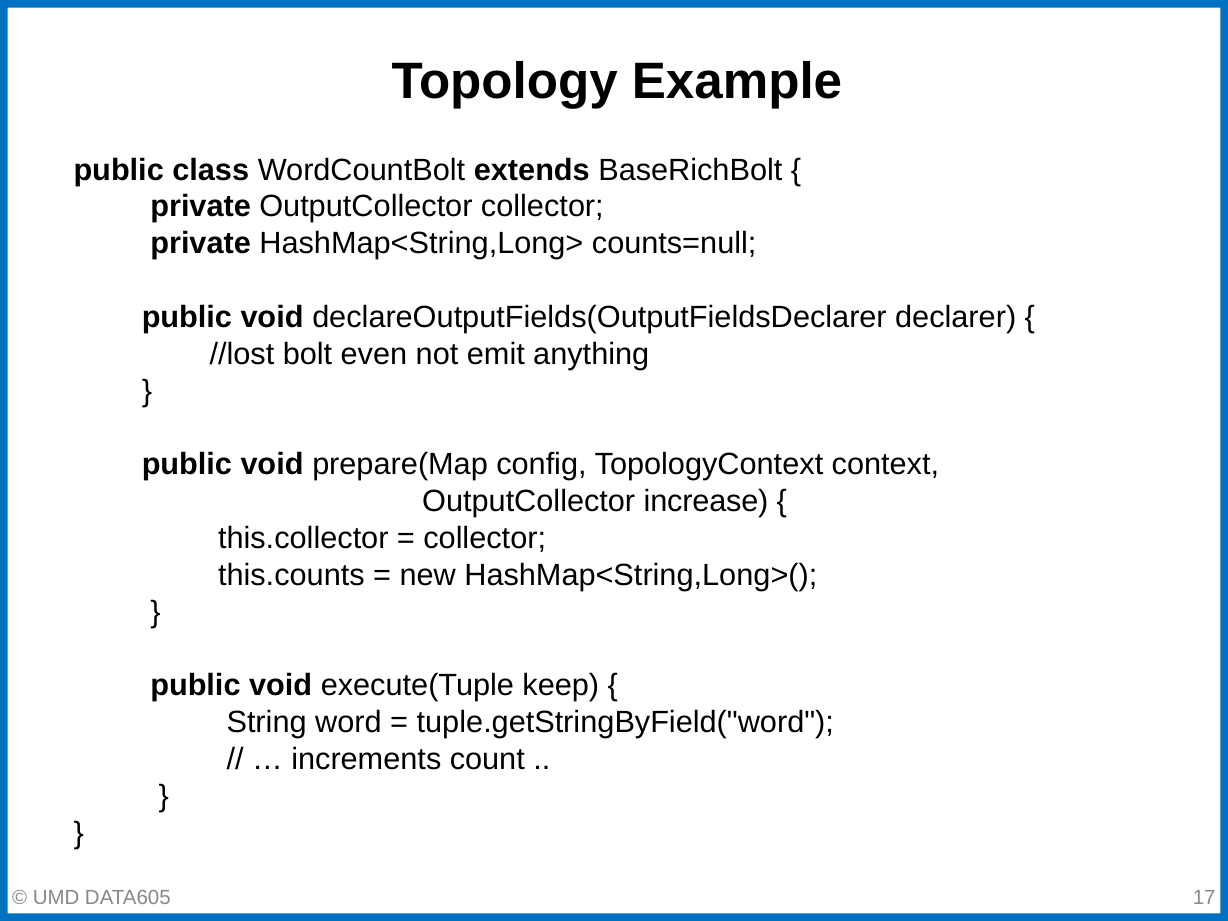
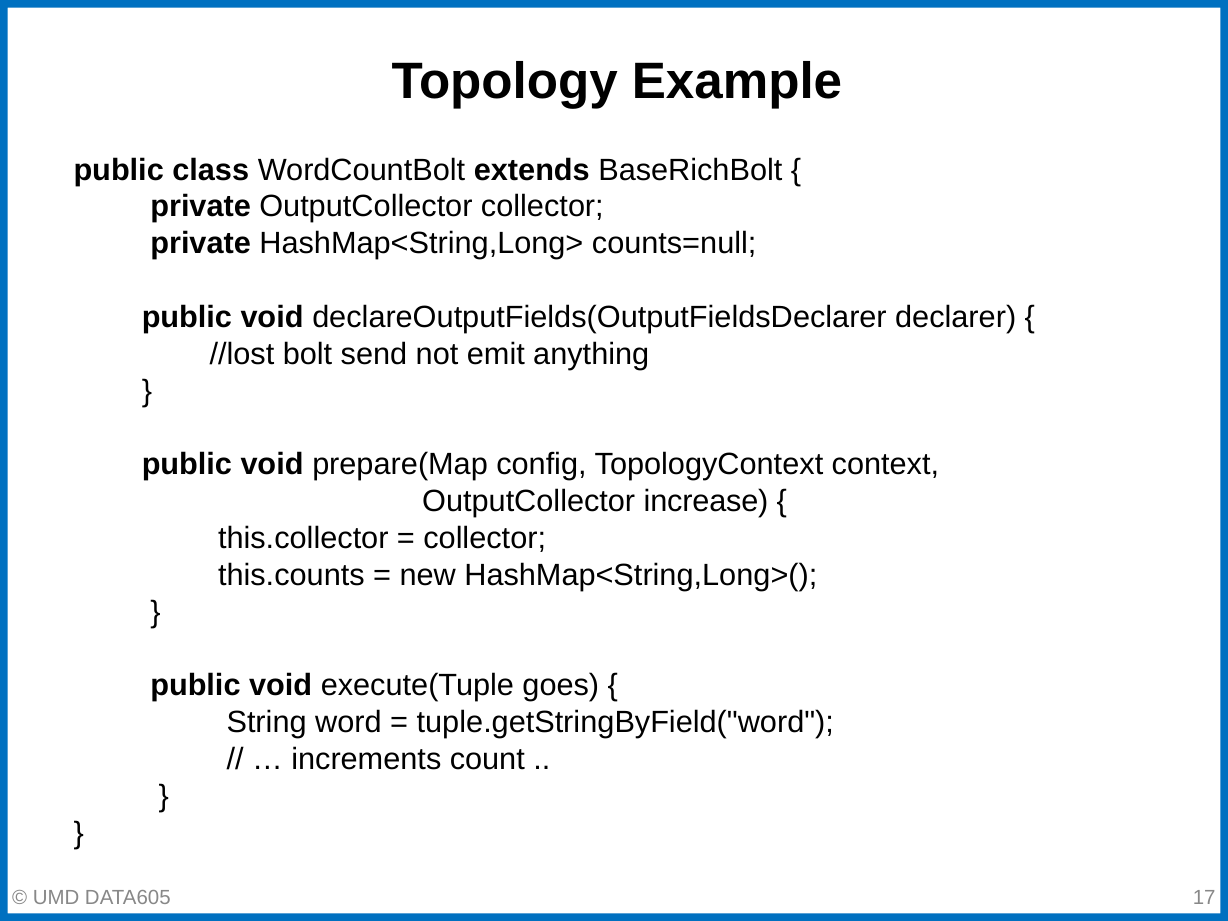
even: even -> send
keep: keep -> goes
